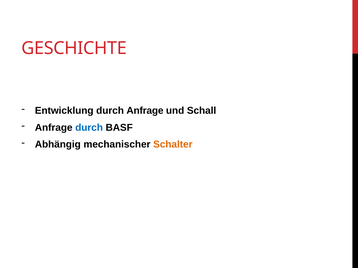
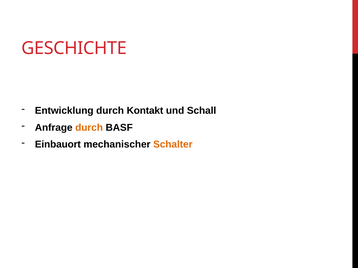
durch Anfrage: Anfrage -> Kontakt
durch at (89, 128) colour: blue -> orange
Abhängig: Abhängig -> Einbauort
